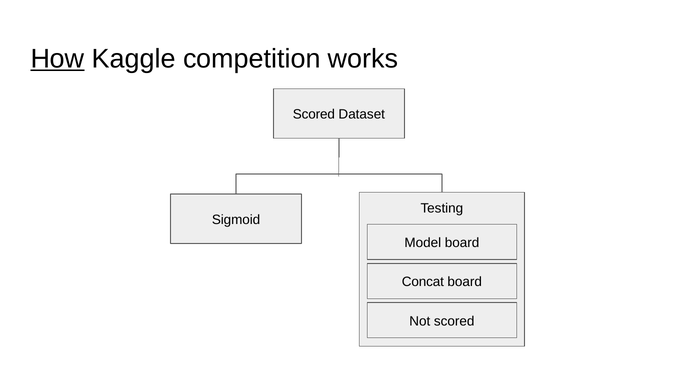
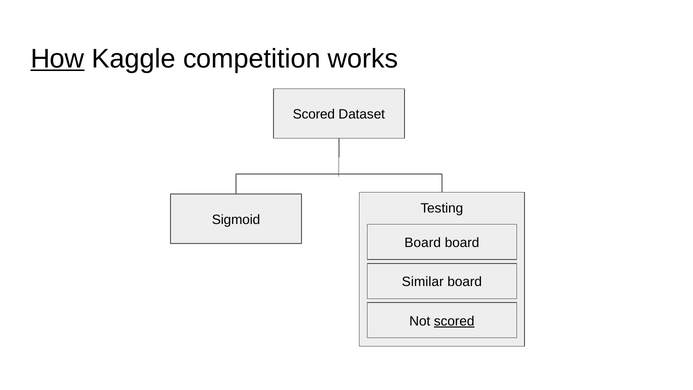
Model at (423, 243): Model -> Board
Concat: Concat -> Similar
scored at (454, 321) underline: none -> present
